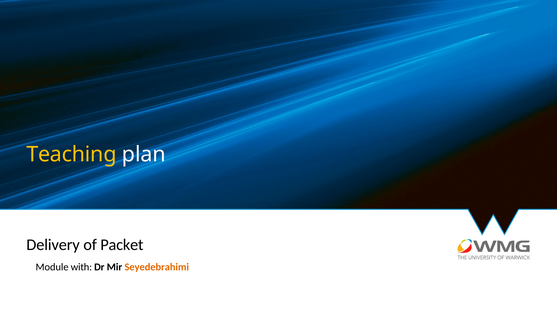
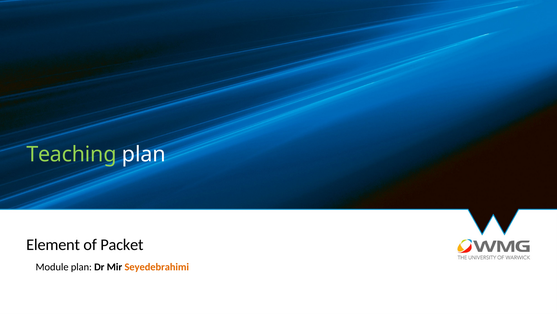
Teaching colour: yellow -> light green
Delivery: Delivery -> Element
Module with: with -> plan
